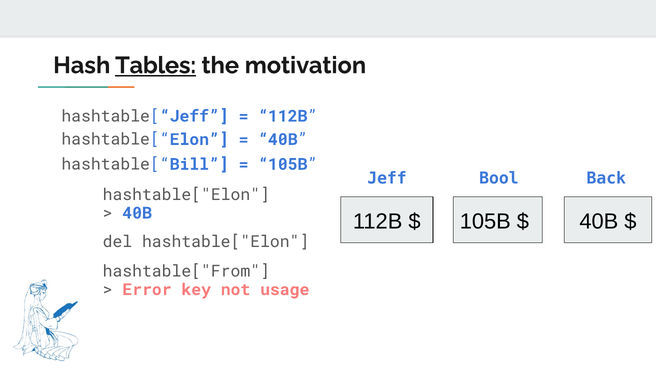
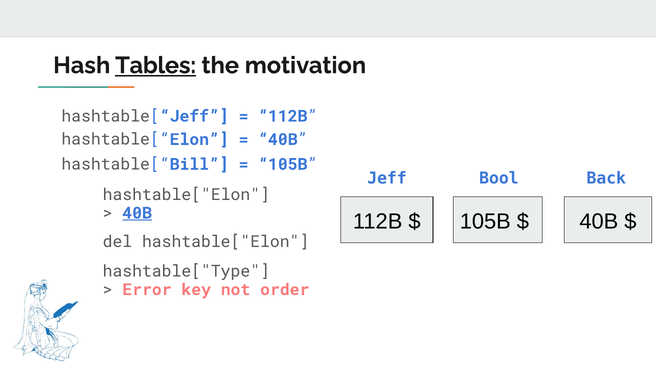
40B at (137, 213) underline: none -> present
hashtable["From: hashtable["From -> hashtable["Type
usage: usage -> order
